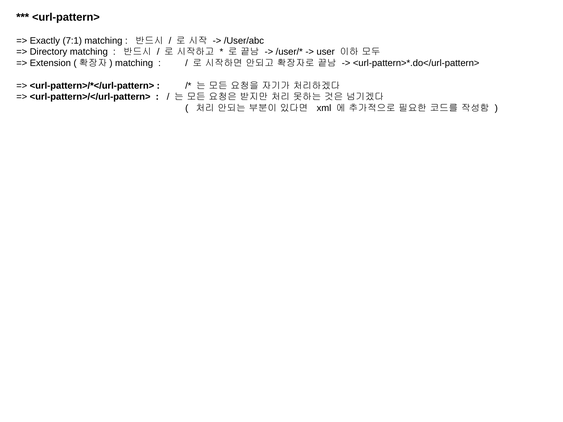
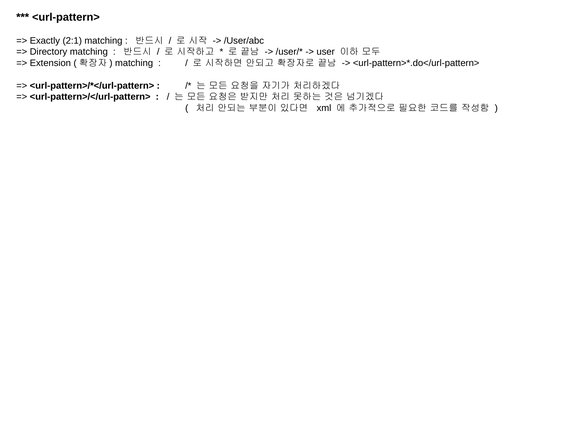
7:1: 7:1 -> 2:1
